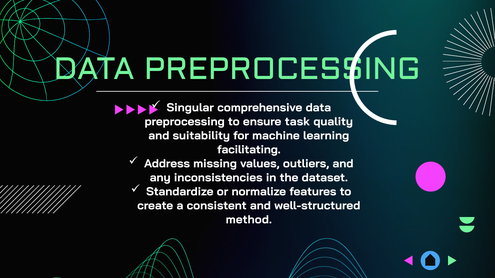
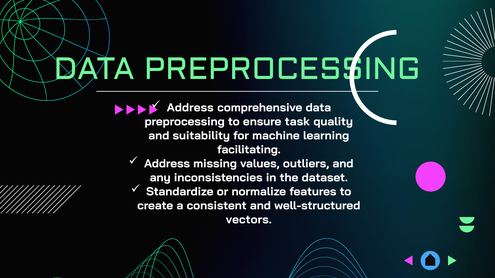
Singular at (190, 108): Singular -> Address
method: method -> vectors
